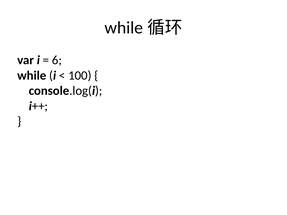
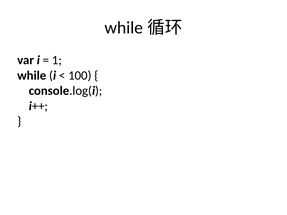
6: 6 -> 1
